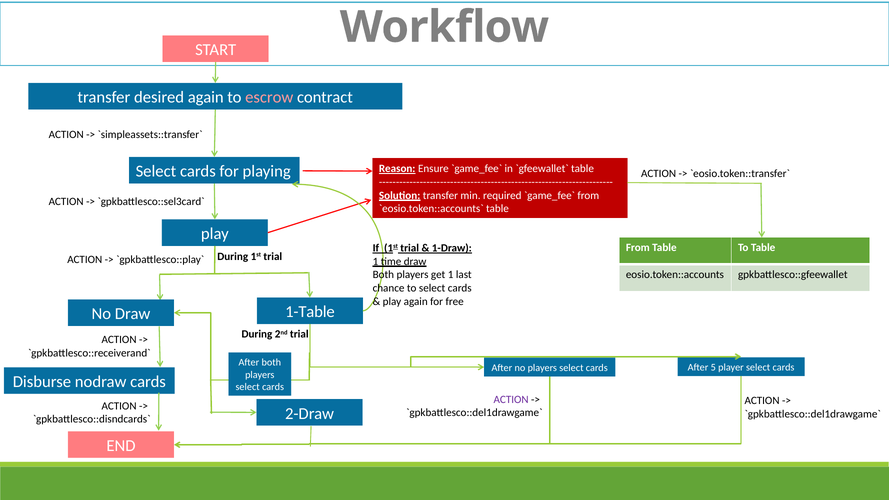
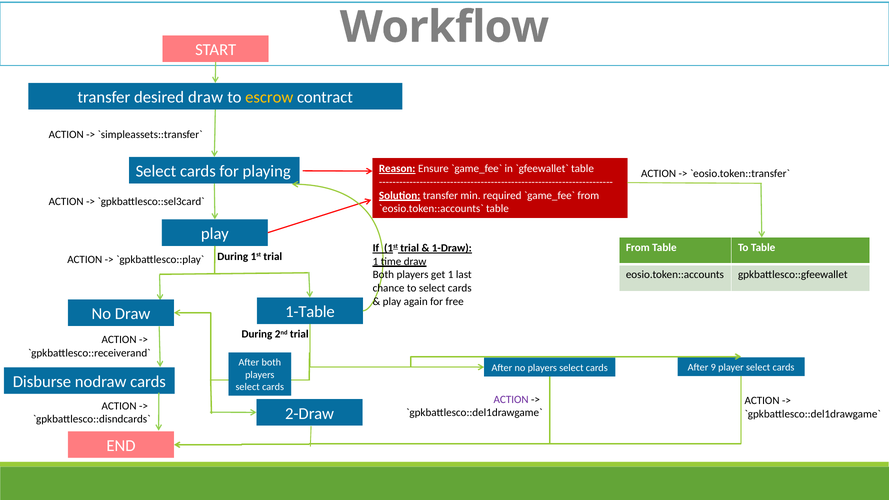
desired again: again -> draw
escrow colour: pink -> yellow
5: 5 -> 9
